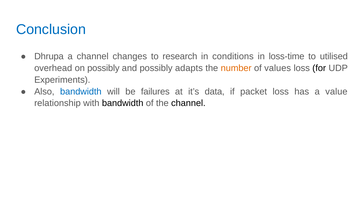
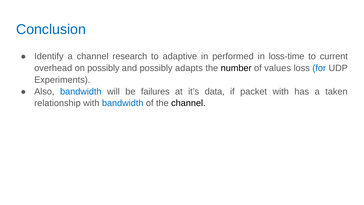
Dhrupa: Dhrupa -> Identify
changes: changes -> research
research: research -> adaptive
conditions: conditions -> performed
utilised: utilised -> current
number colour: orange -> black
for colour: black -> blue
packet loss: loss -> with
value: value -> taken
bandwidth at (123, 103) colour: black -> blue
